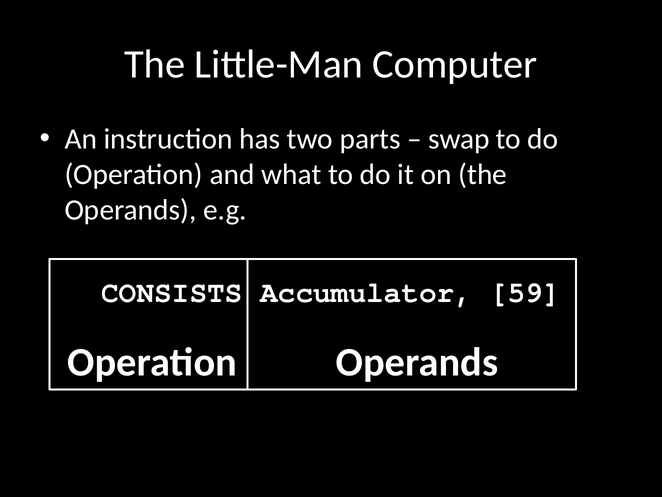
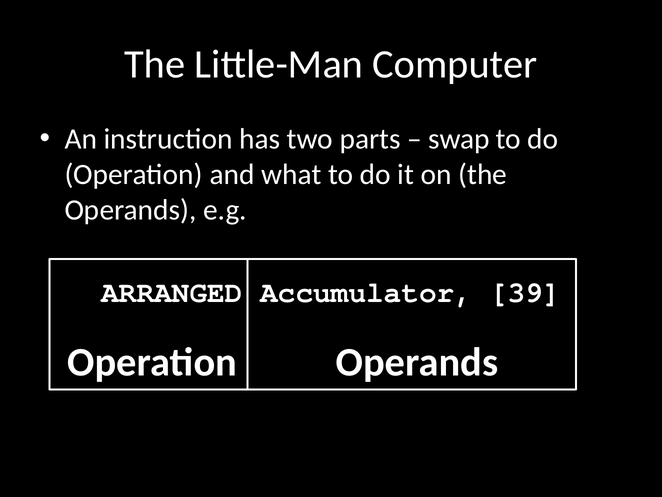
CONSISTS: CONSISTS -> ARRANGED
59: 59 -> 39
